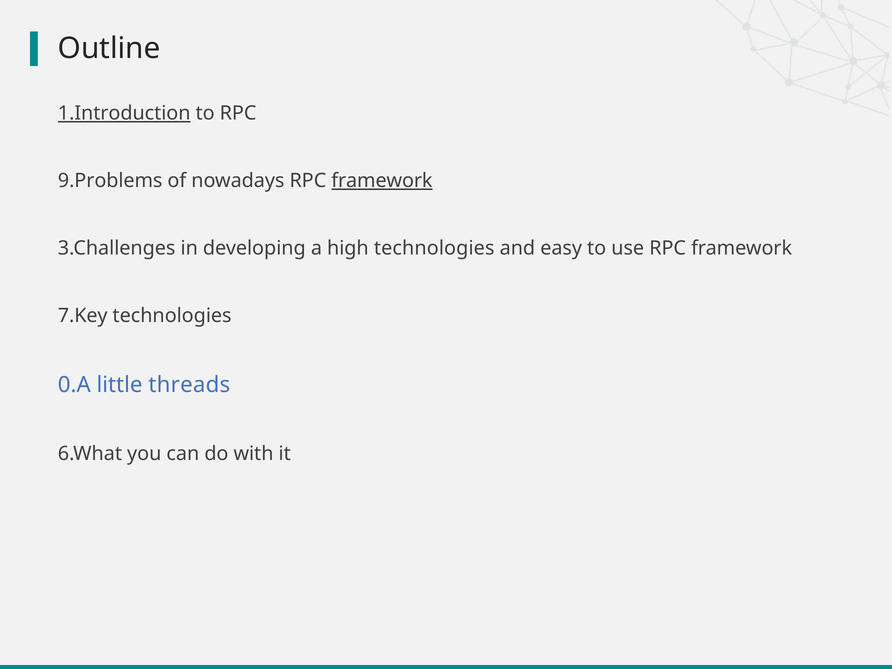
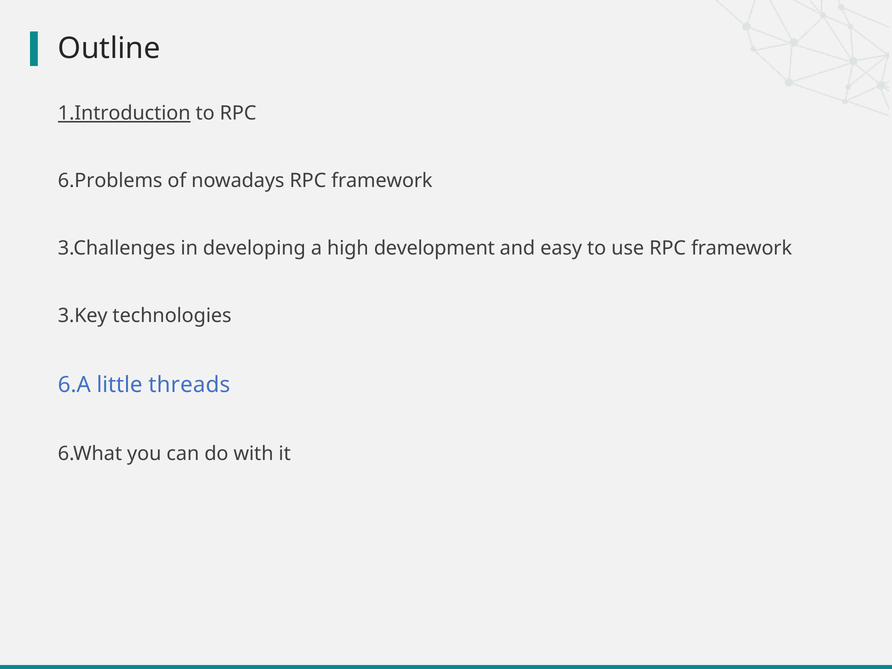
9.Problems: 9.Problems -> 6.Problems
framework at (382, 181) underline: present -> none
high technologies: technologies -> development
7.Key: 7.Key -> 3.Key
0.A: 0.A -> 6.A
